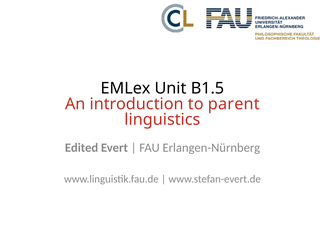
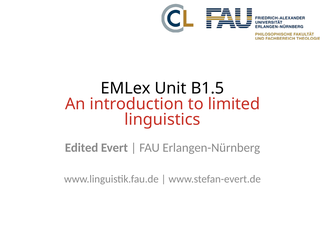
parent: parent -> limited
